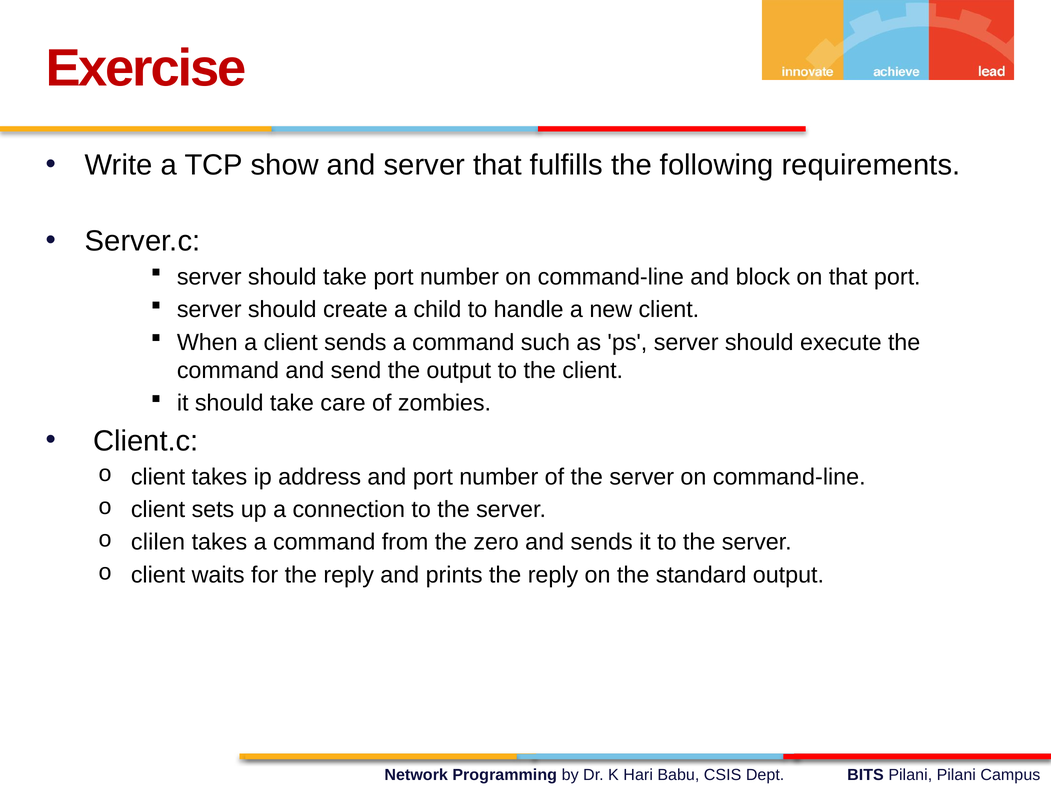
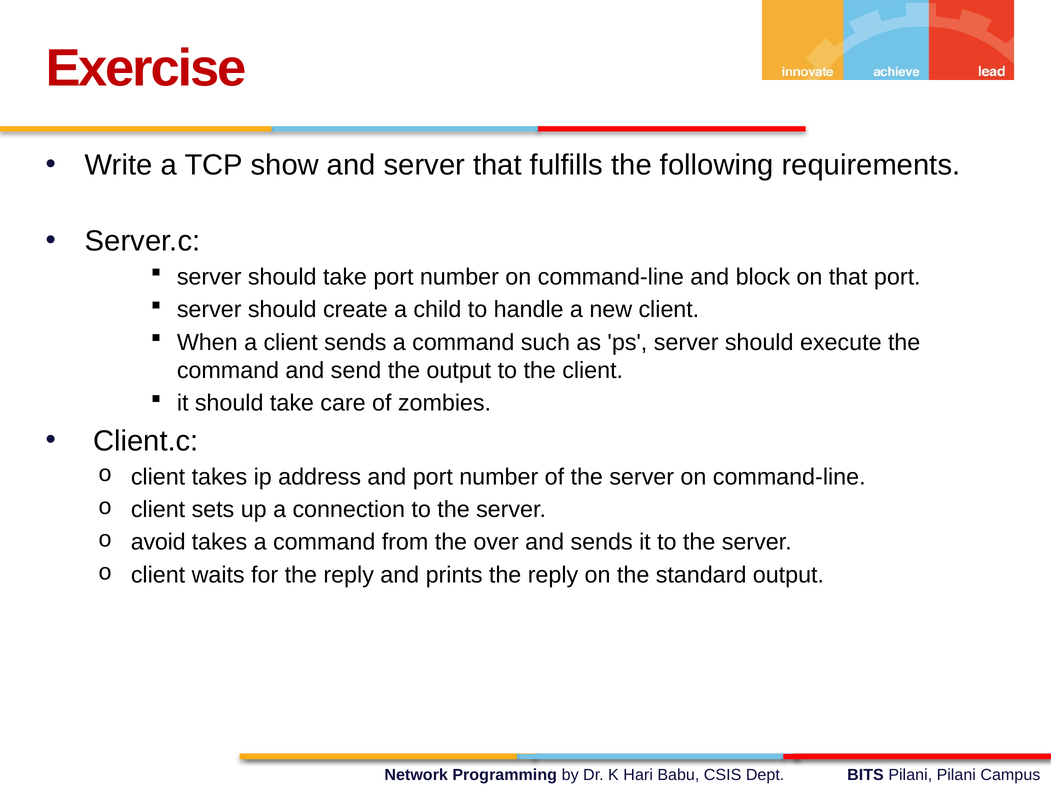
clilen: clilen -> avoid
zero: zero -> over
